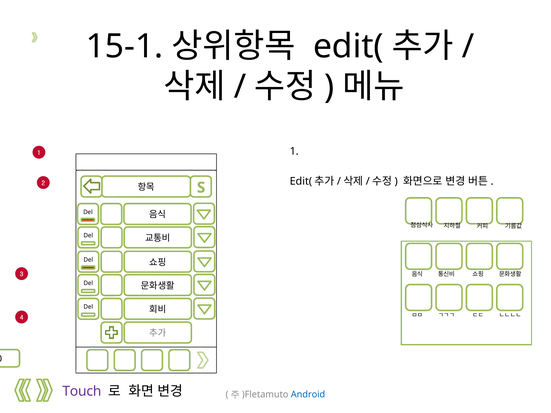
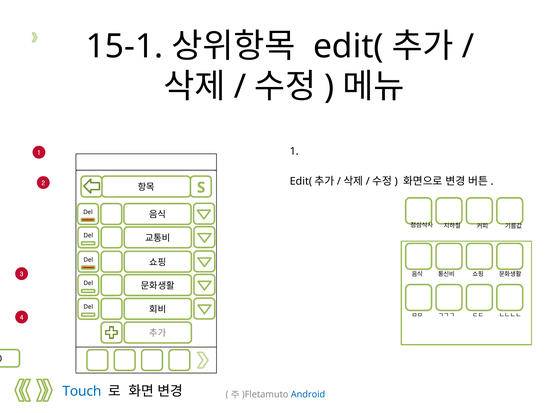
Touch colour: purple -> blue
